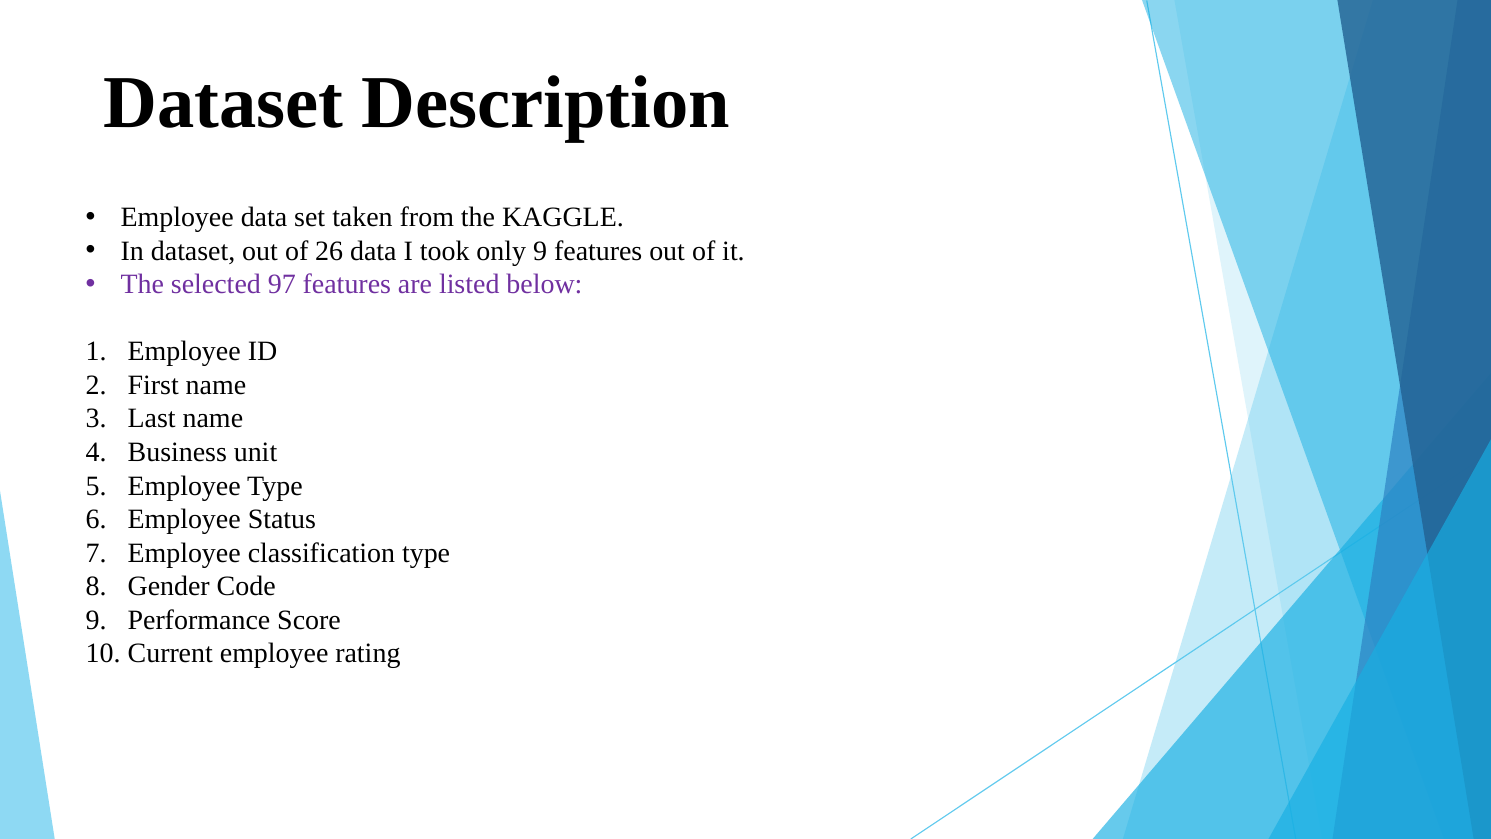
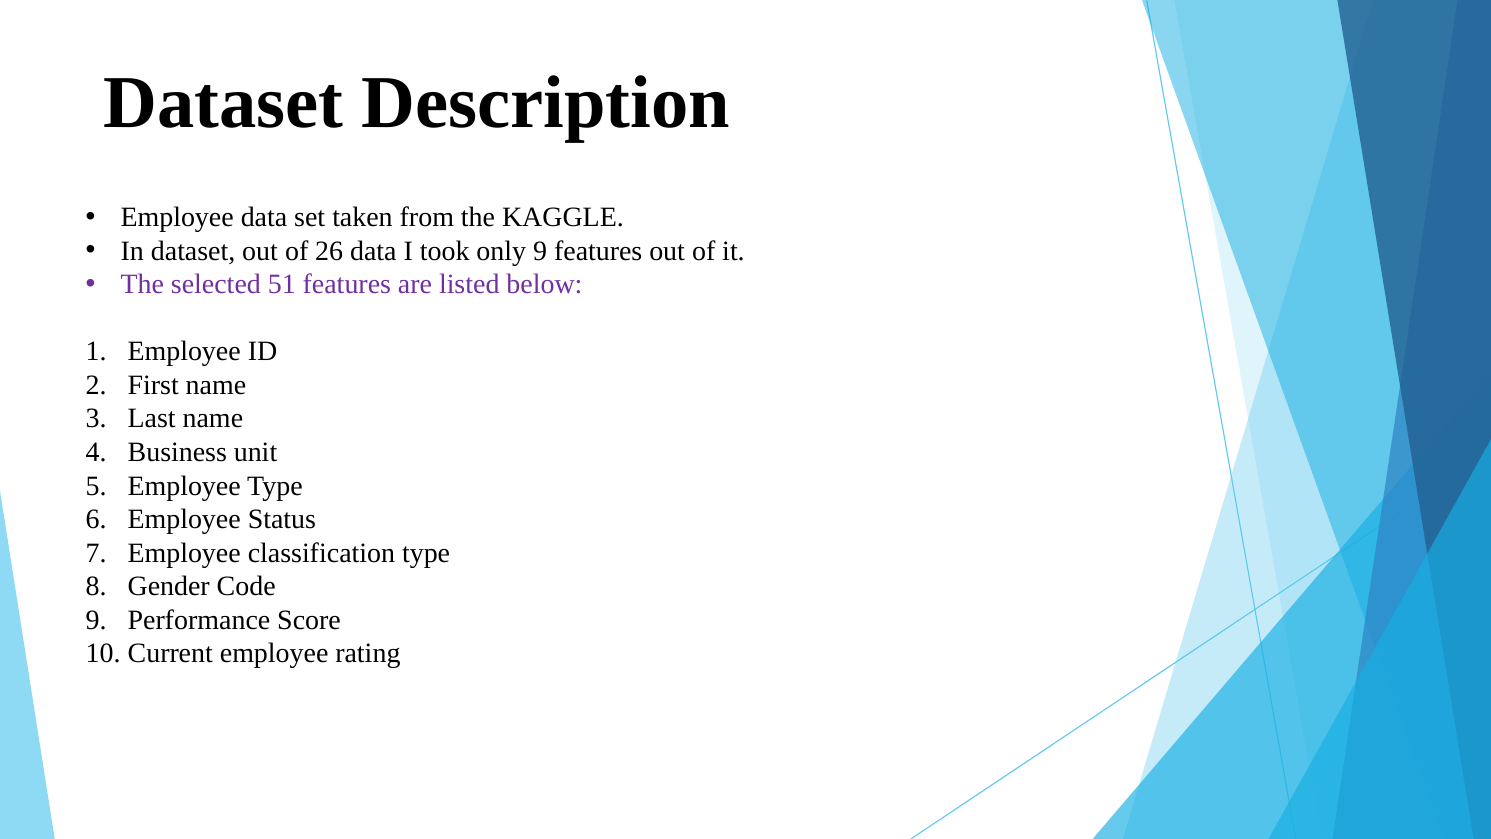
97: 97 -> 51
